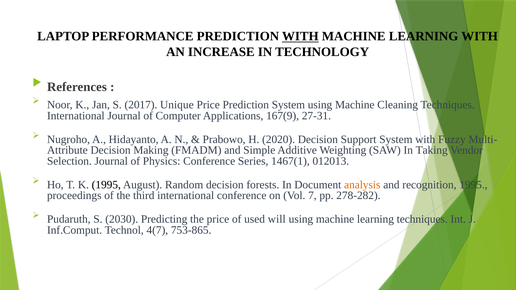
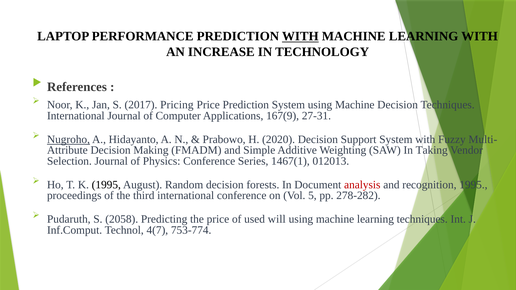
Unique: Unique -> Pricing
Machine Cleaning: Cleaning -> Decision
Nugroho underline: none -> present
analysis colour: orange -> red
7: 7 -> 5
2030: 2030 -> 2058
753-865: 753-865 -> 753-774
